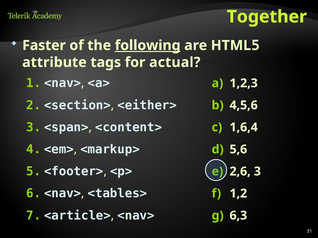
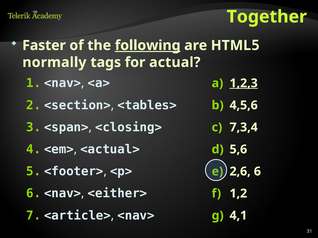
attribute: attribute -> normally
1,2,3 underline: none -> present
<either>: <either> -> <tables>
<content>: <content> -> <closing>
1,6,4: 1,6,4 -> 7,3,4
<markup>: <markup> -> <actual>
3: 3 -> 6
<tables>: <tables> -> <either>
6,3: 6,3 -> 4,1
